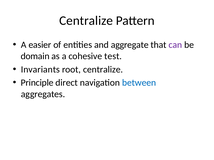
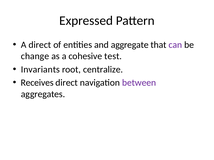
Centralize at (86, 21): Centralize -> Expressed
A easier: easier -> direct
domain: domain -> change
Principle: Principle -> Receives
between colour: blue -> purple
